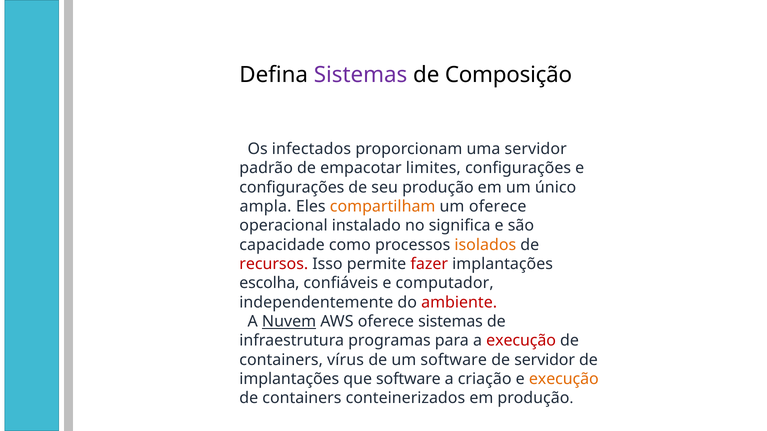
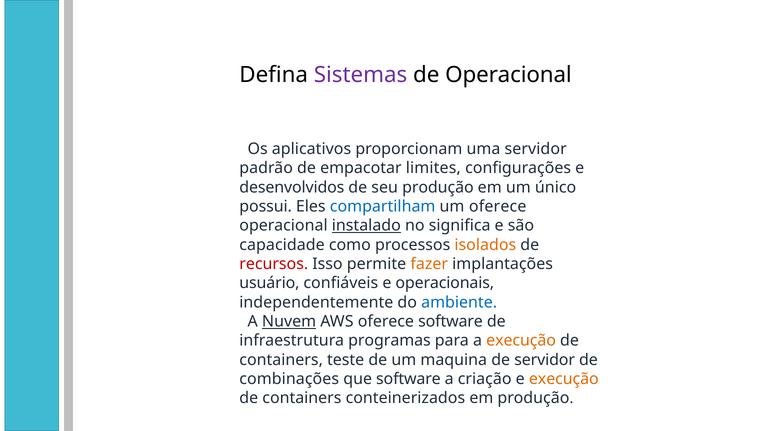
de Composição: Composição -> Operacional
infectados: infectados -> aplicativos
configurações at (292, 187): configurações -> desenvolvidos
ampla: ampla -> possui
compartilham colour: orange -> blue
instalado underline: none -> present
fazer colour: red -> orange
escolha: escolha -> usuário
computador: computador -> operacionais
ambiente colour: red -> blue
oferece sistemas: sistemas -> software
execução at (521, 341) colour: red -> orange
vírus: vírus -> teste
um software: software -> maquina
implantações at (289, 379): implantações -> combinações
